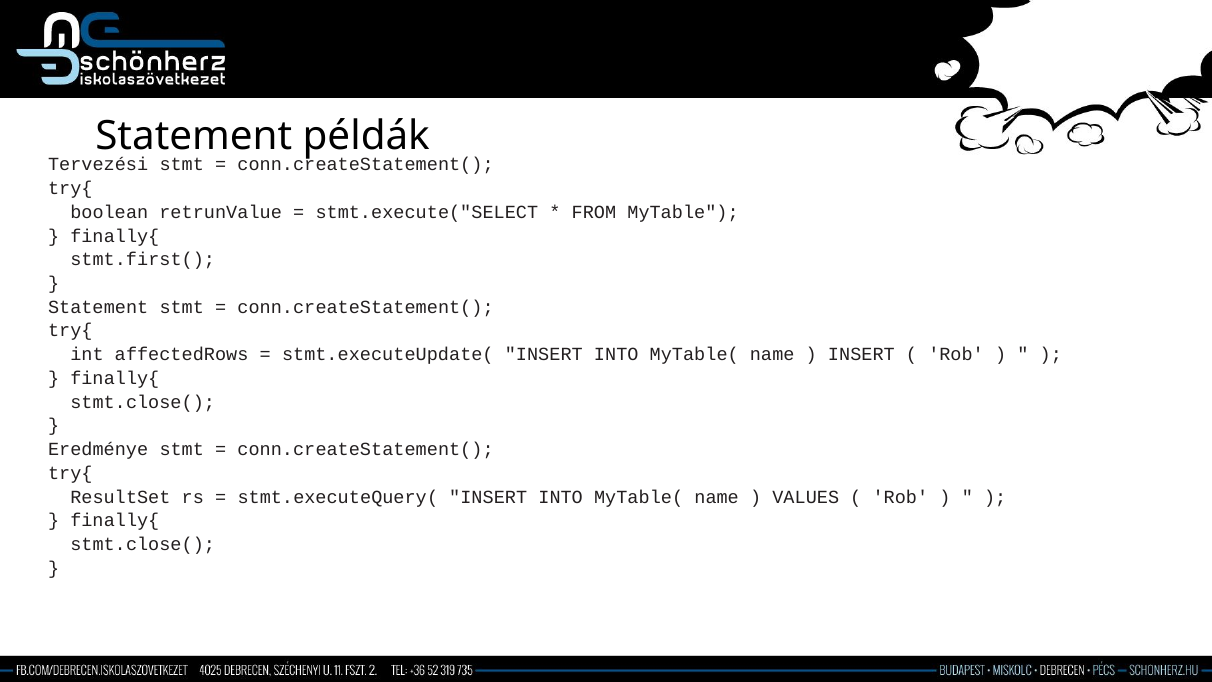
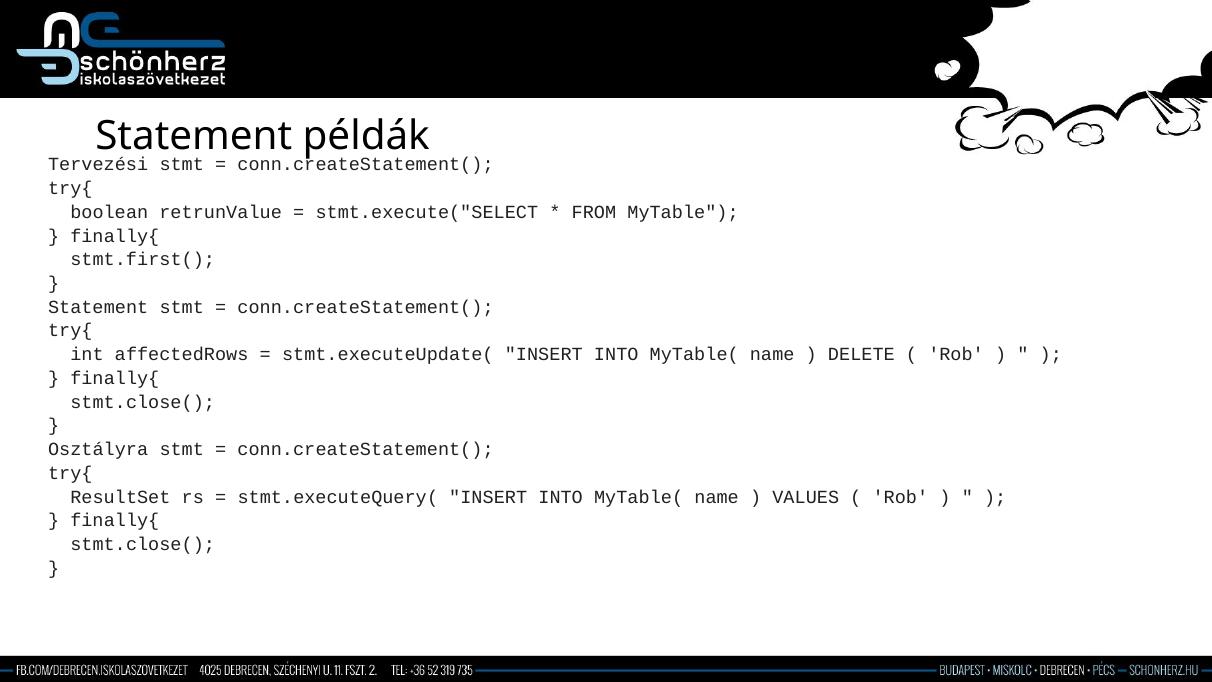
INSERT at (861, 354): INSERT -> DELETE
Eredménye: Eredménye -> Osztályra
